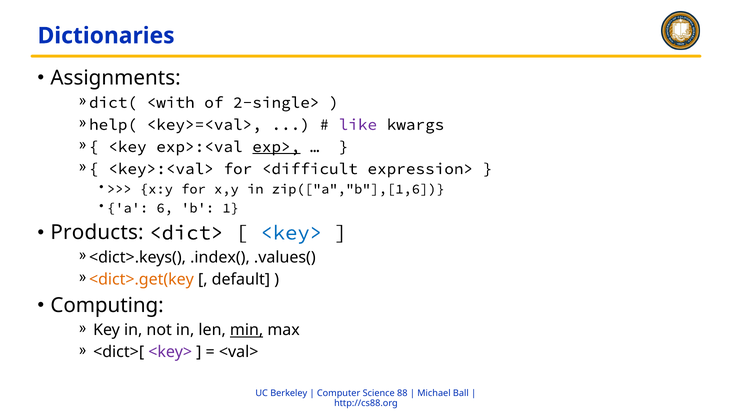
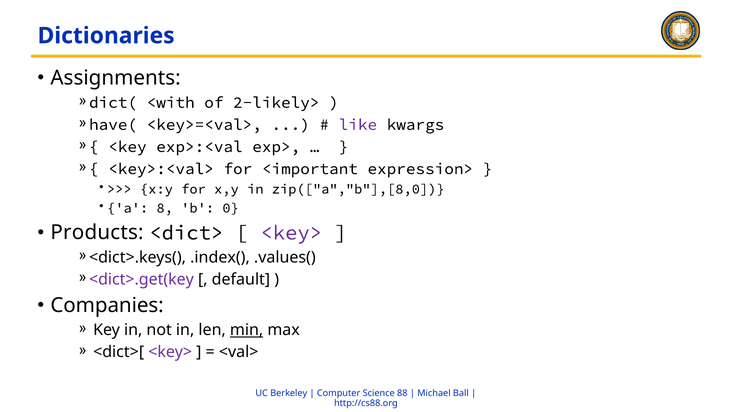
2-single>: 2-single> -> 2-likely>
help(: help( -> have(
exp> underline: present -> none
<difficult: <difficult -> <important
zip(["a","b"],[1,6: zip(["a","b"],[1,6 -> zip(["a","b"],[8,0
6: 6 -> 8
1: 1 -> 0
<key> at (291, 233) colour: blue -> purple
<dict>.get(key colour: orange -> purple
Computing: Computing -> Companies
